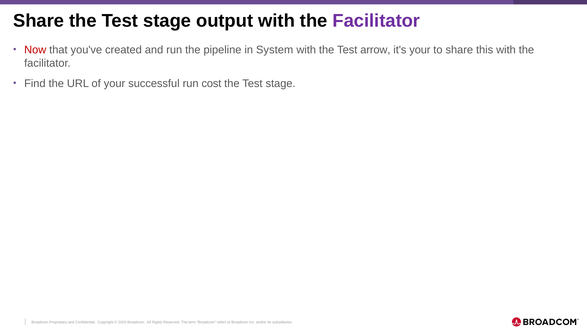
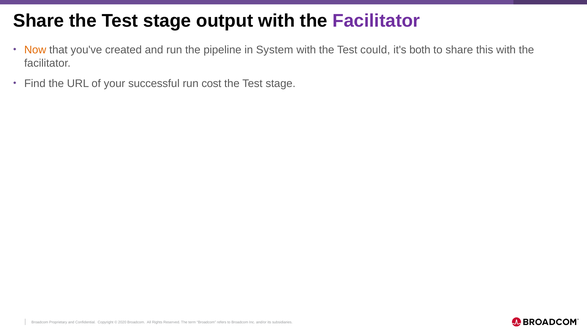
Now colour: red -> orange
arrow: arrow -> could
it's your: your -> both
